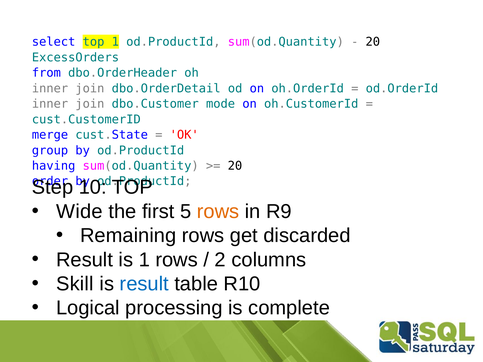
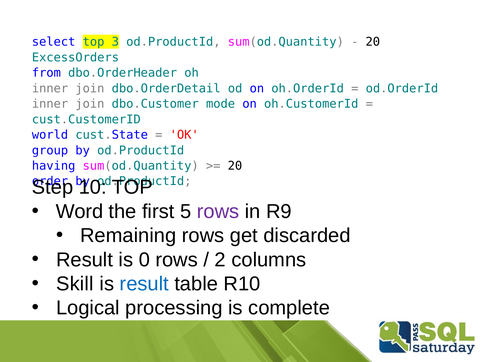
top 1: 1 -> 3
merge: merge -> world
Wide: Wide -> Word
rows at (218, 212) colour: orange -> purple
is 1: 1 -> 0
